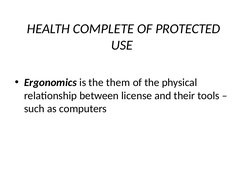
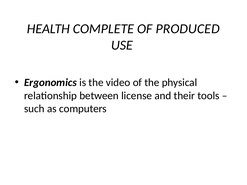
PROTECTED: PROTECTED -> PRODUCED
them: them -> video
